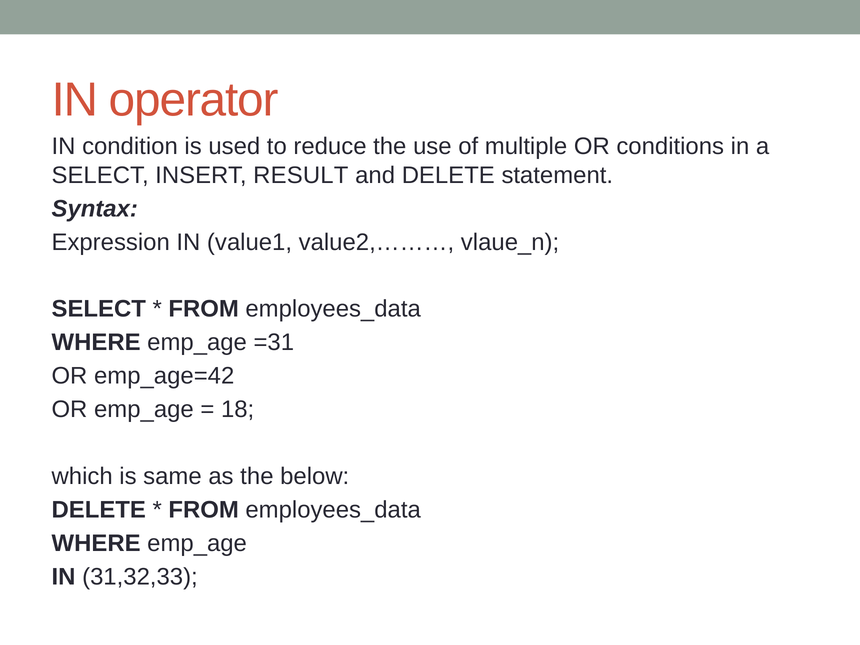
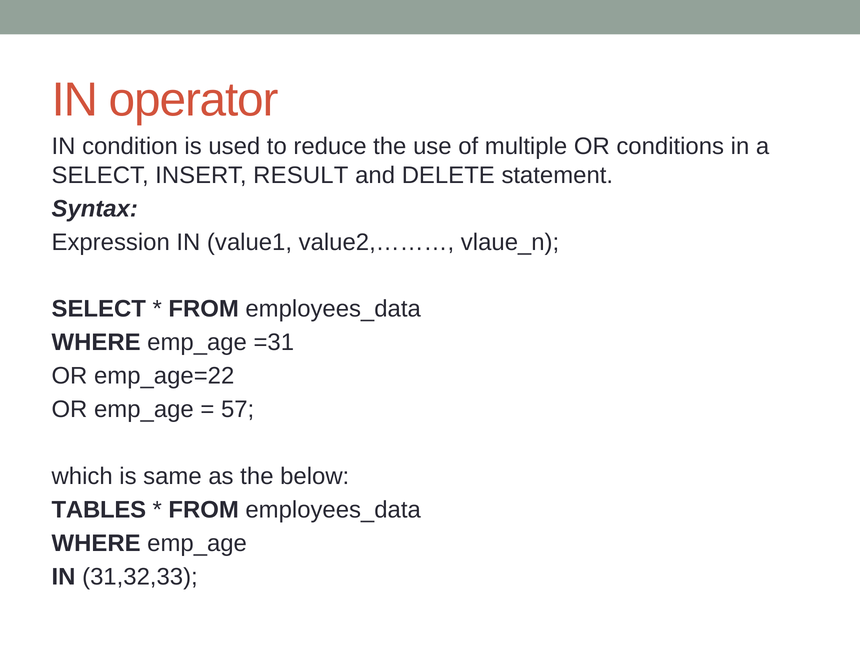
emp_age=42: emp_age=42 -> emp_age=22
18: 18 -> 57
DELETE at (99, 510): DELETE -> TABLES
